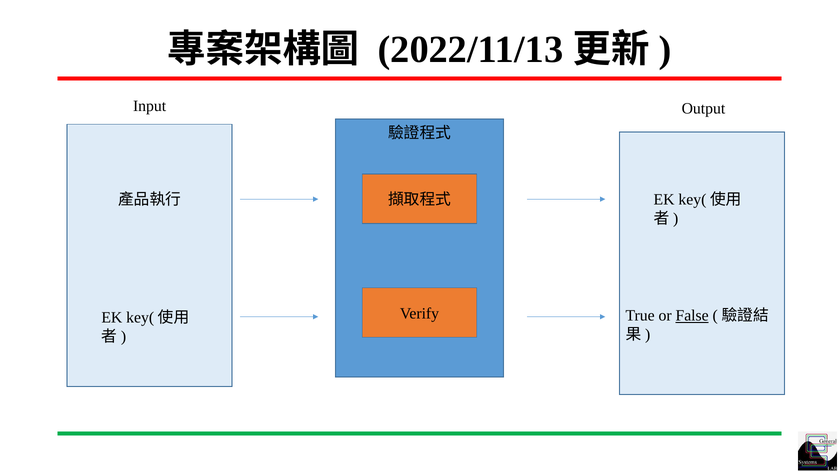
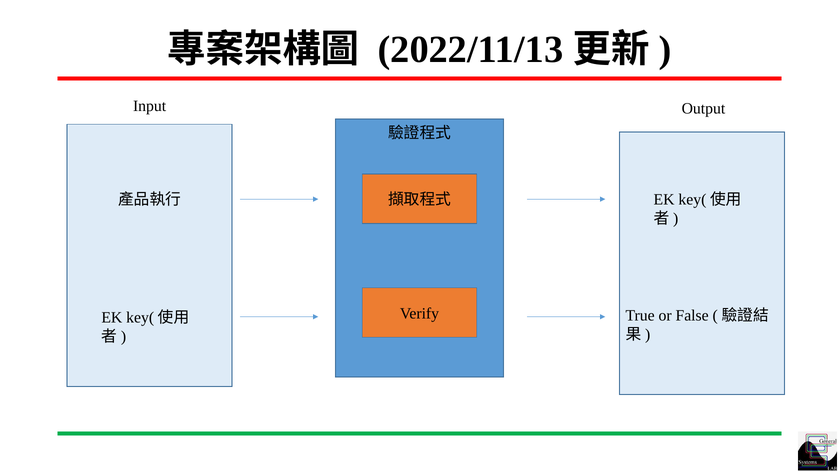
False underline: present -> none
